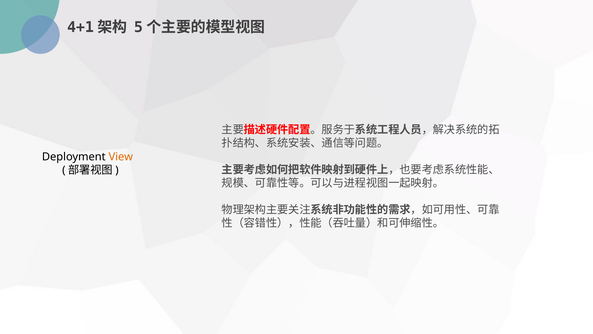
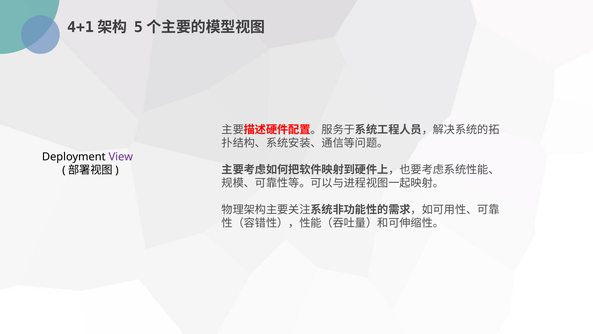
View colour: orange -> purple
